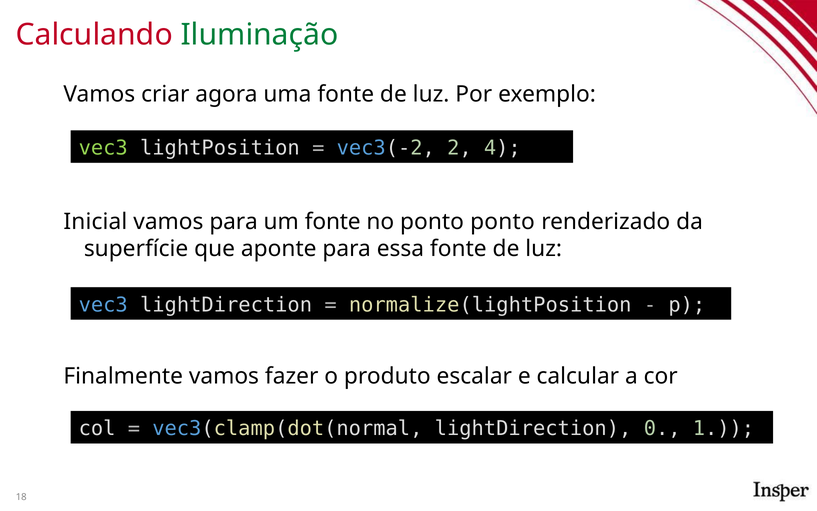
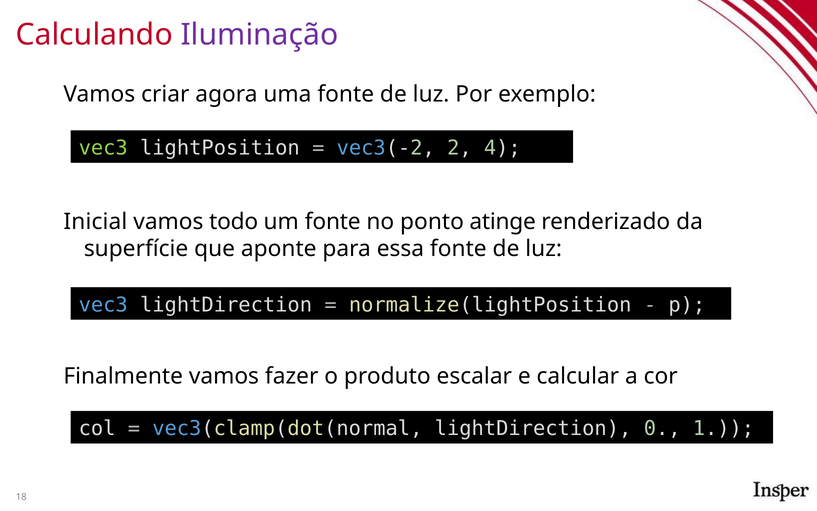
Iluminação colour: green -> purple
vamos para: para -> todo
ponto ponto: ponto -> atinge
